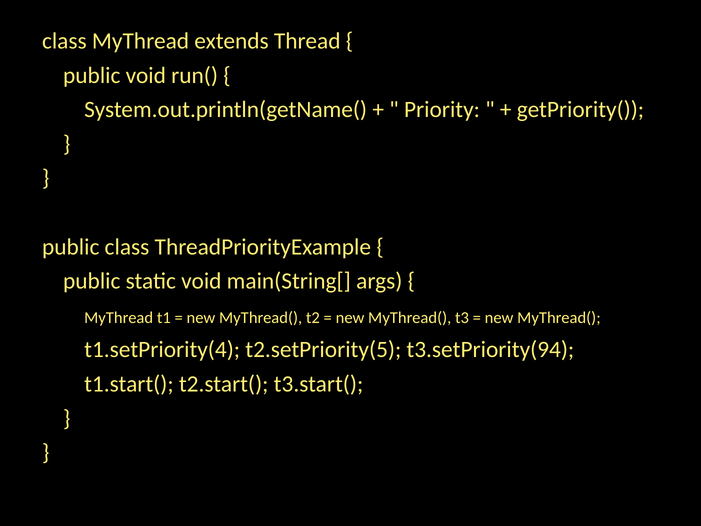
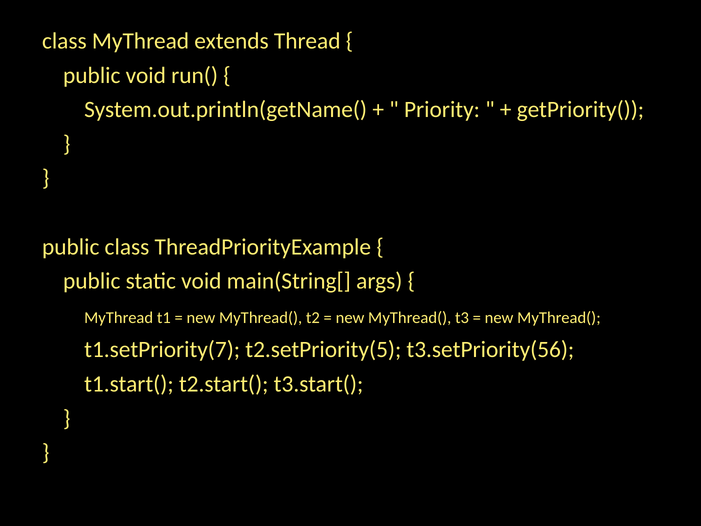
t1.setPriority(4: t1.setPriority(4 -> t1.setPriority(7
t3.setPriority(94: t3.setPriority(94 -> t3.setPriority(56
